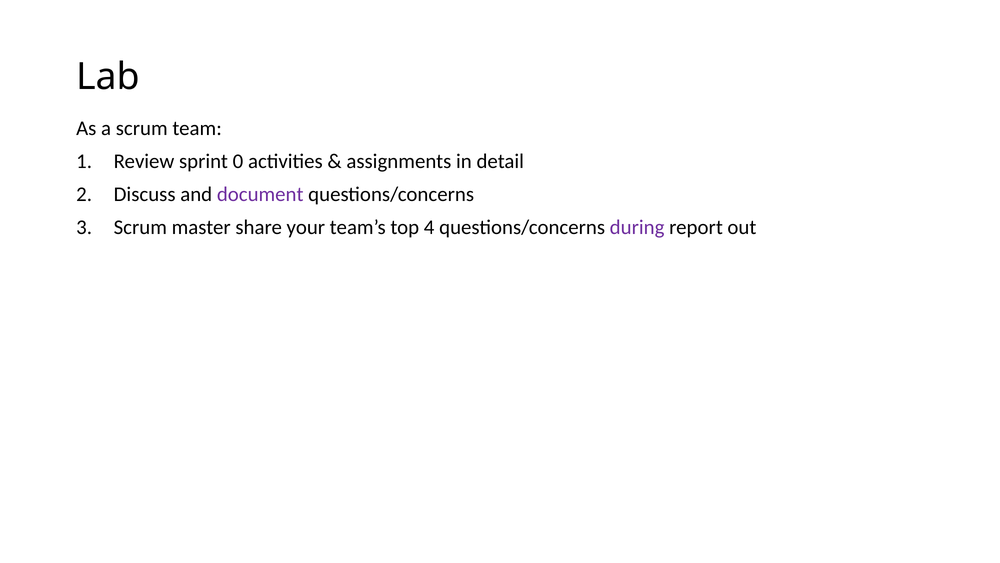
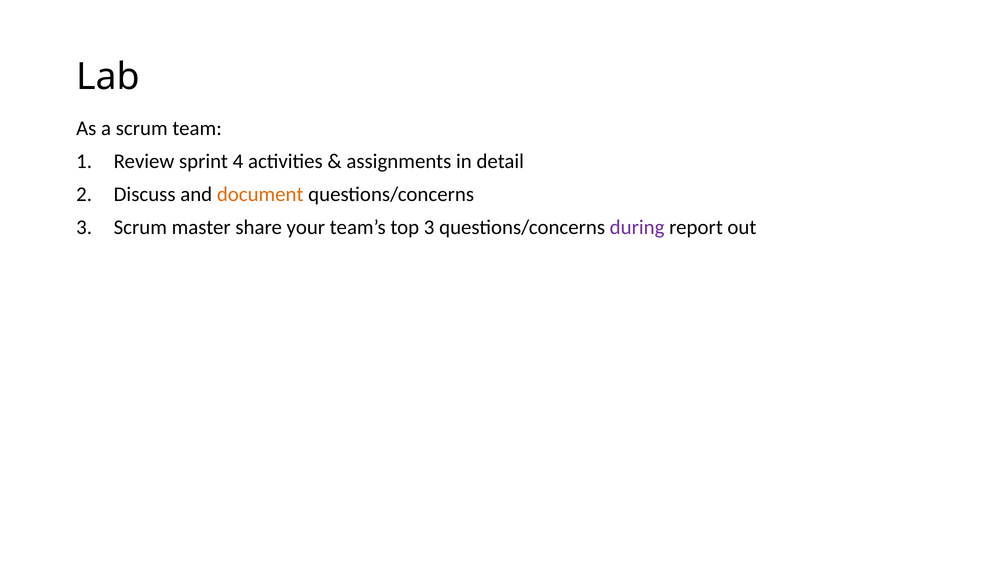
0: 0 -> 4
document colour: purple -> orange
top 4: 4 -> 3
